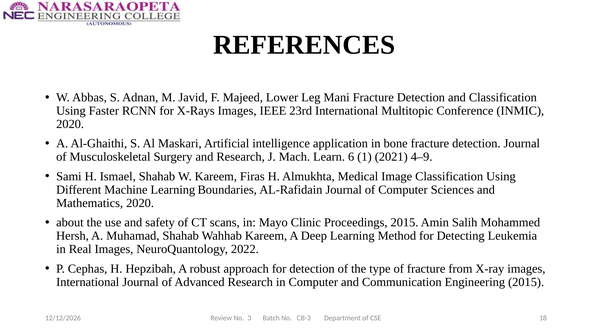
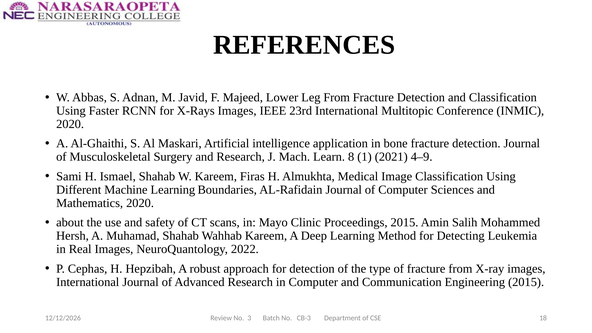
Leg Mani: Mani -> From
6: 6 -> 8
